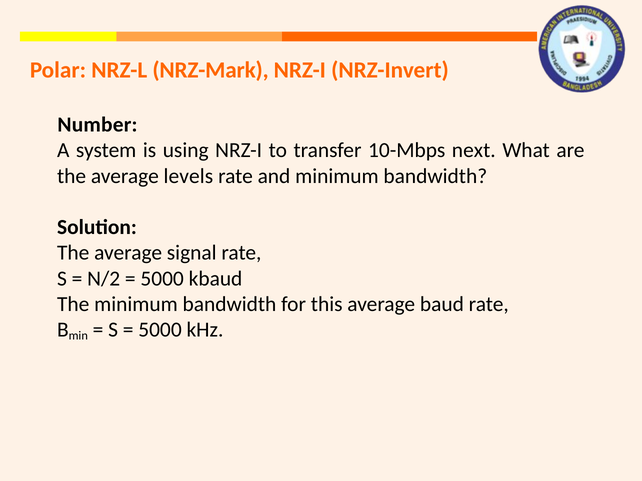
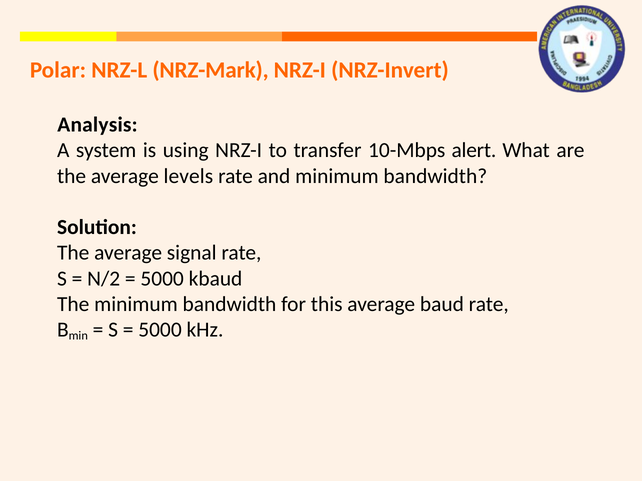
Number: Number -> Analysis
next: next -> alert
